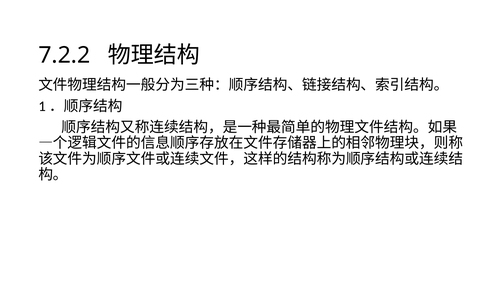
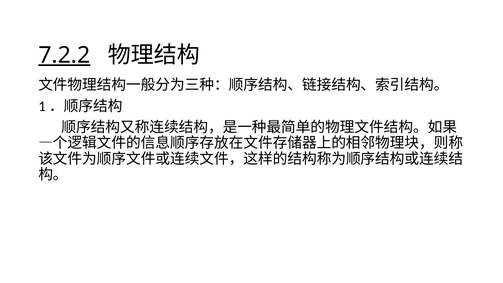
7.2.2 underline: none -> present
